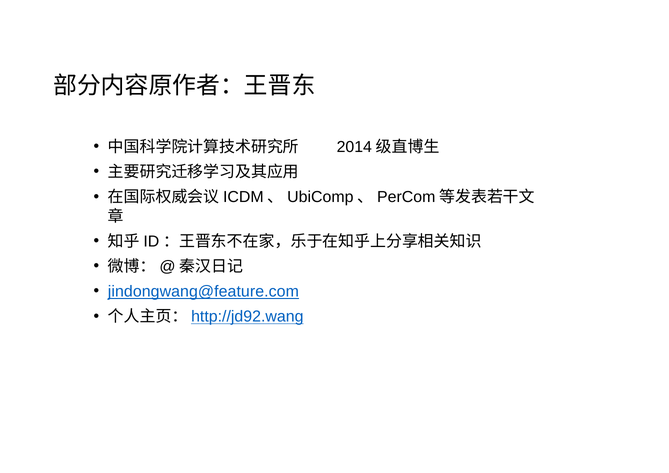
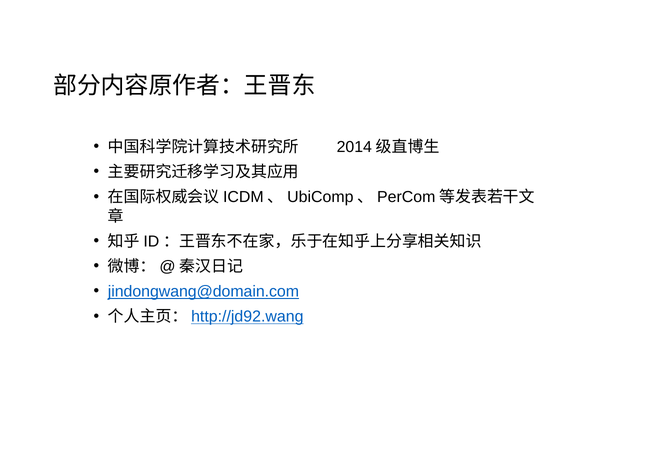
jindongwang@feature.com: jindongwang@feature.com -> jindongwang@domain.com
